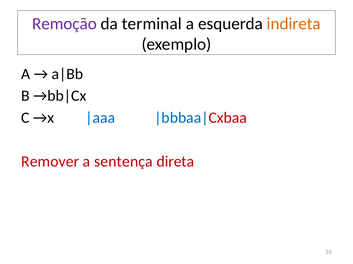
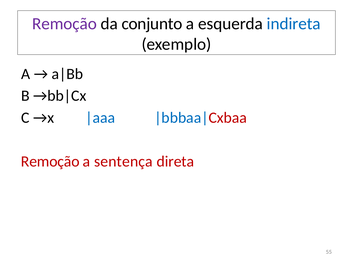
terminal: terminal -> conjunto
indireta colour: orange -> blue
Remover at (50, 162): Remover -> Remoção
